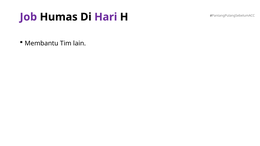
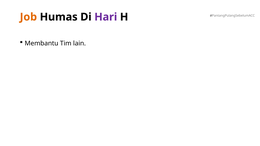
Job colour: purple -> orange
